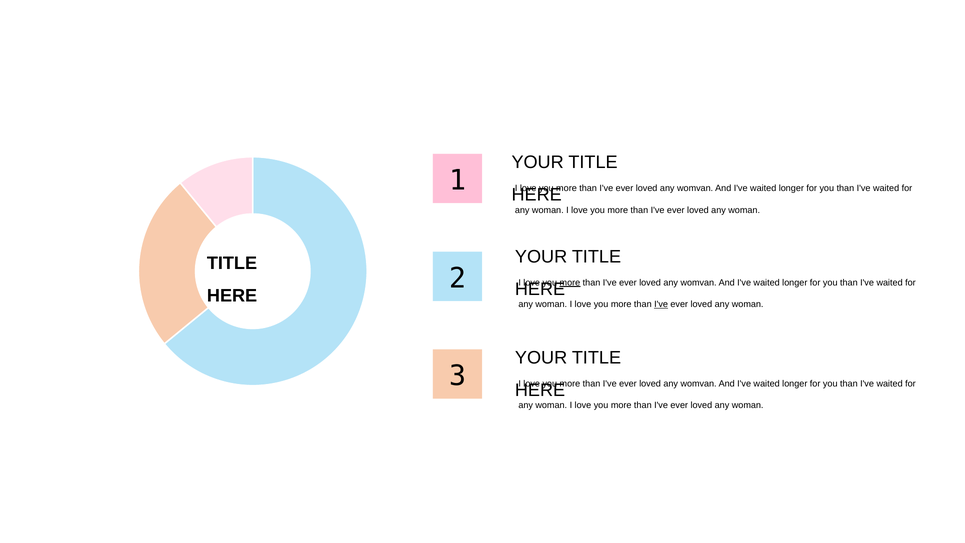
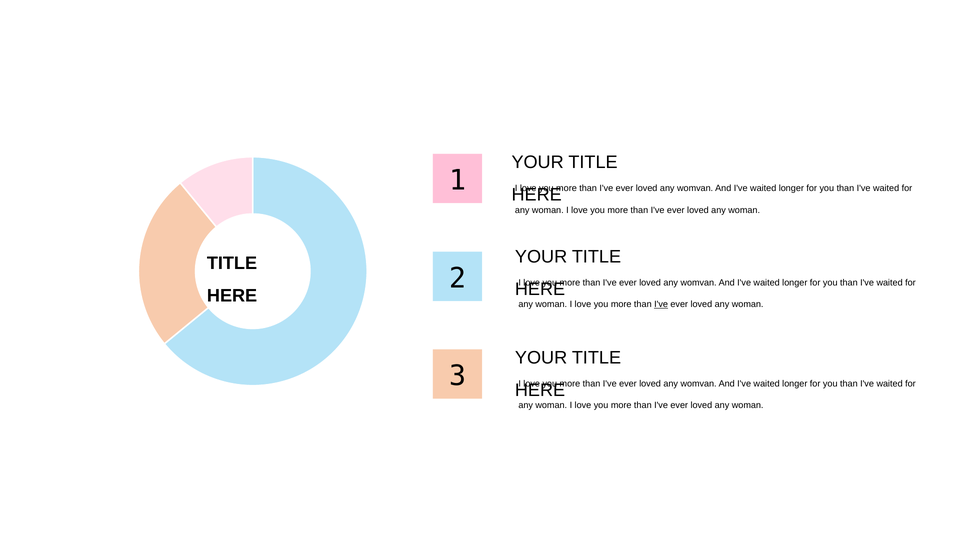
more at (570, 282) underline: present -> none
